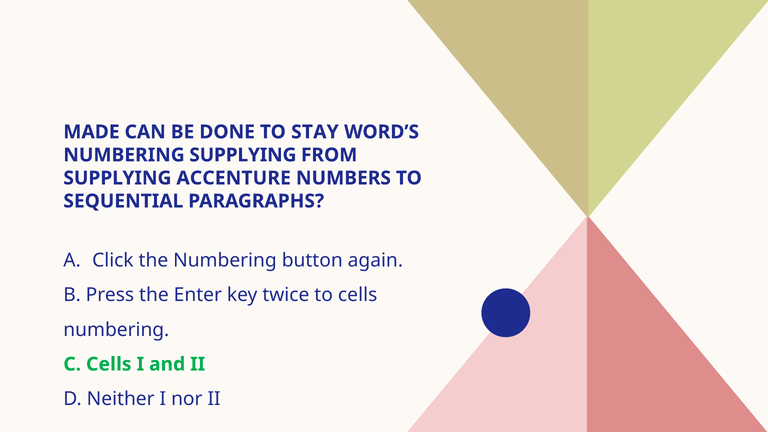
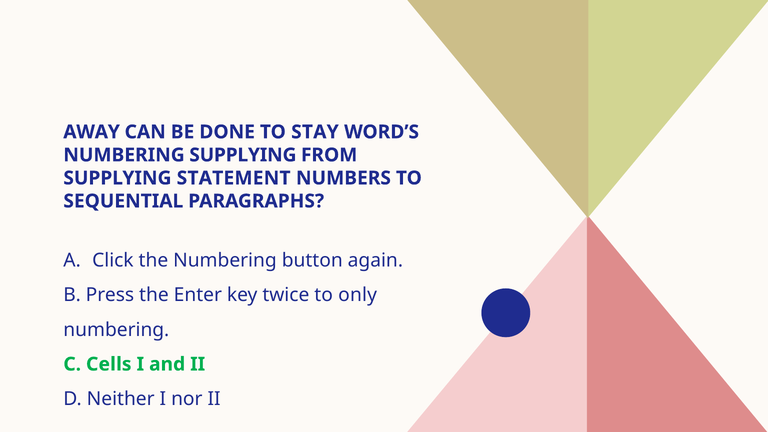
MADE: MADE -> AWAY
ACCENTURE: ACCENTURE -> STATEMENT
to cells: cells -> only
